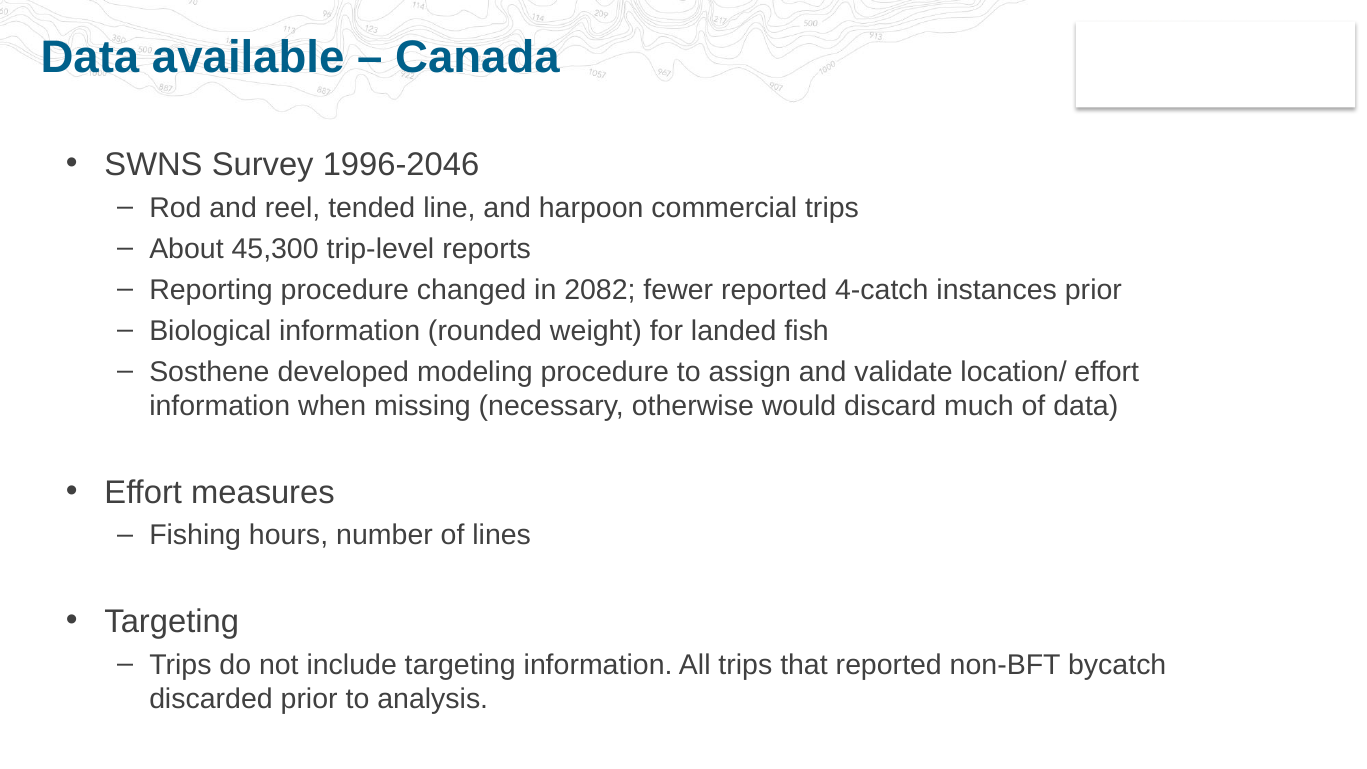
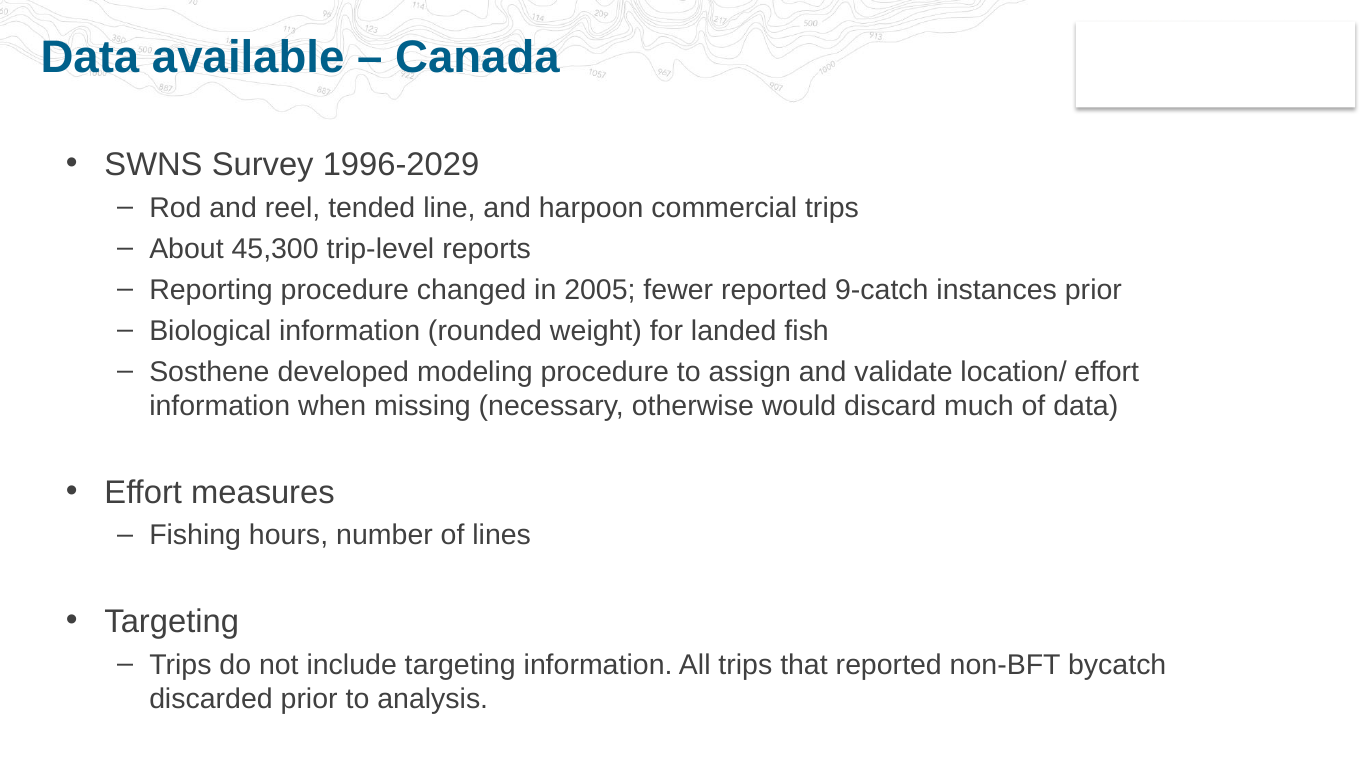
1996-2046: 1996-2046 -> 1996-2029
2082: 2082 -> 2005
4-catch: 4-catch -> 9-catch
